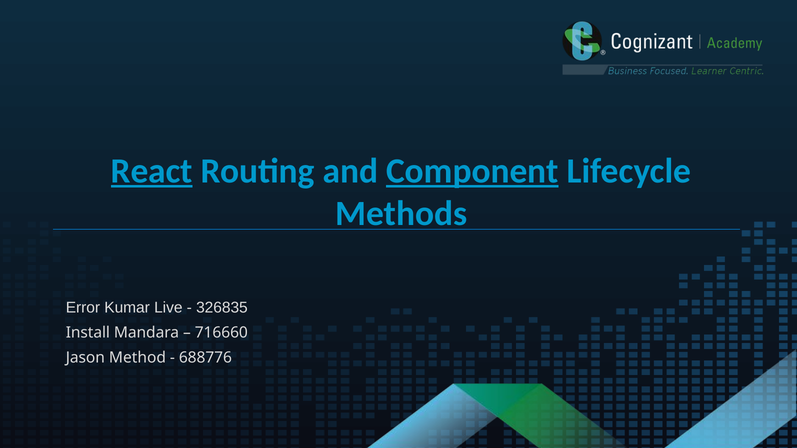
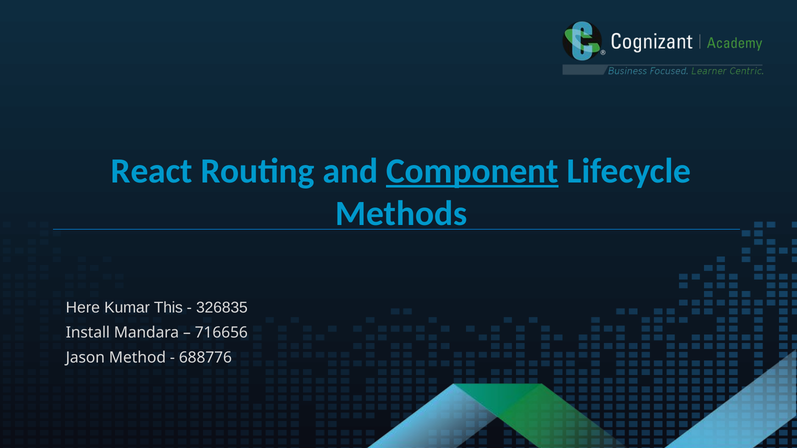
React underline: present -> none
Error: Error -> Here
Live: Live -> This
716660: 716660 -> 716656
